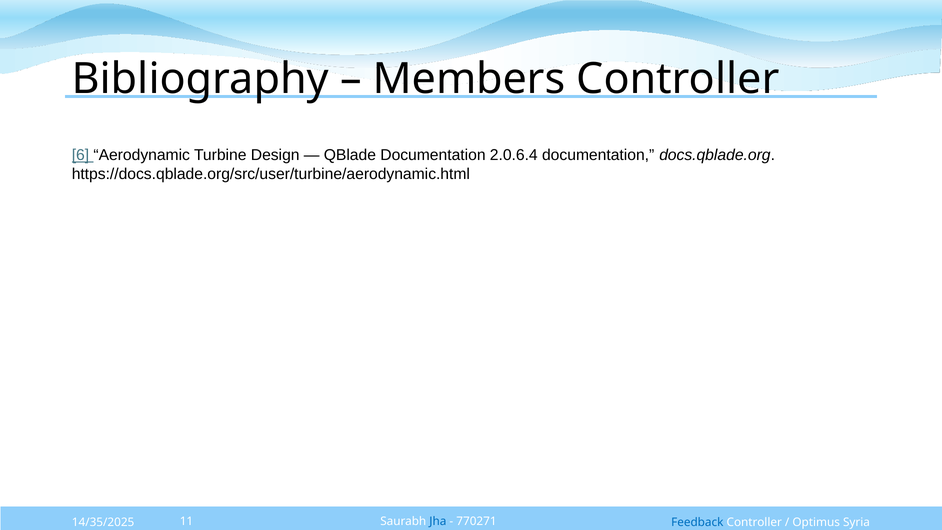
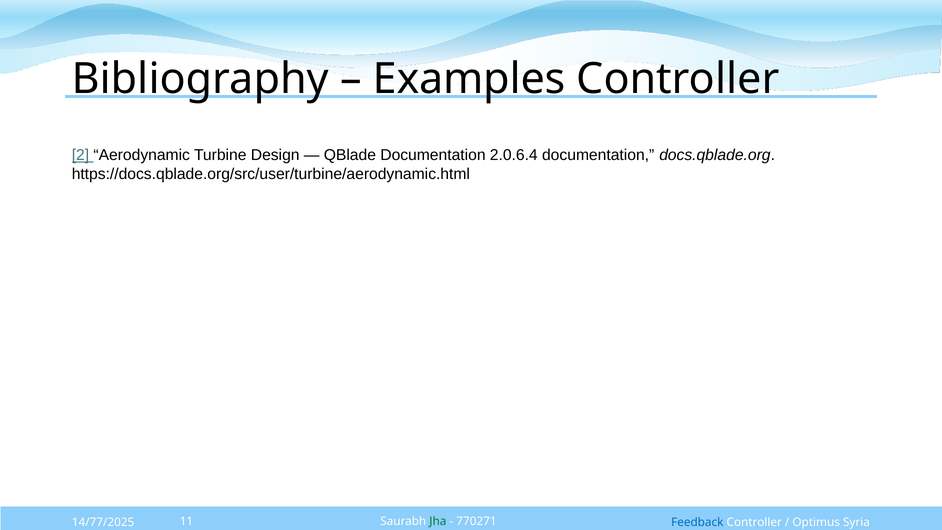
Members: Members -> Examples
6: 6 -> 2
Jha colour: blue -> green
14/35/2025: 14/35/2025 -> 14/77/2025
